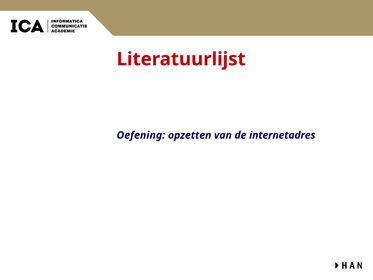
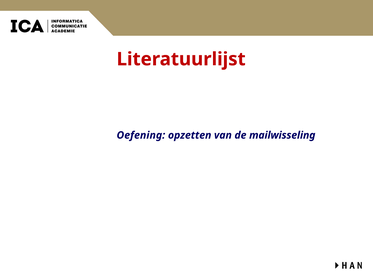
internetadres: internetadres -> mailwisseling
